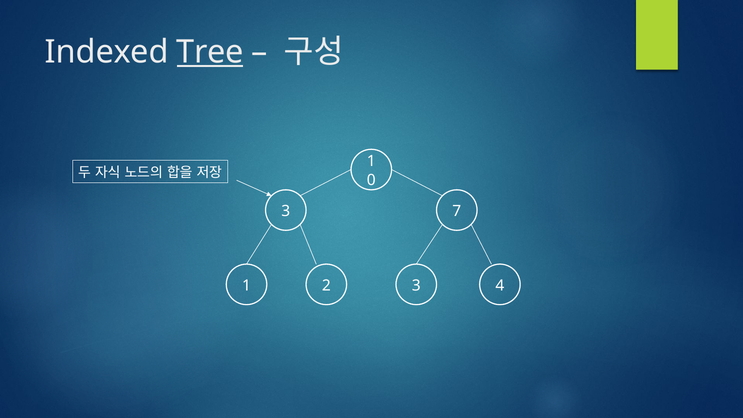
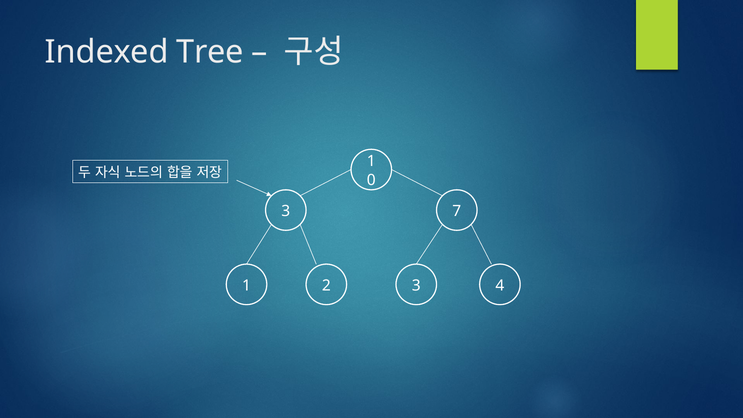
Tree underline: present -> none
